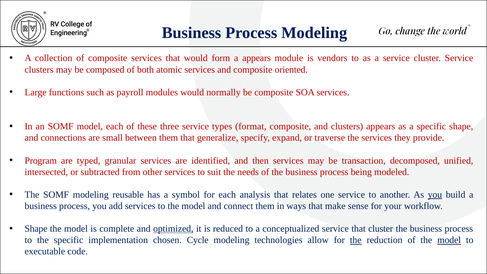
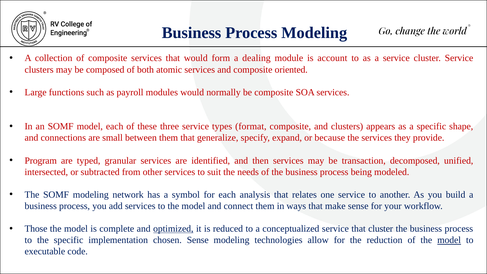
a appears: appears -> dealing
vendors: vendors -> account
traverse: traverse -> because
reusable: reusable -> network
you at (435, 195) underline: present -> none
Shape at (36, 229): Shape -> Those
chosen Cycle: Cycle -> Sense
the at (356, 240) underline: present -> none
